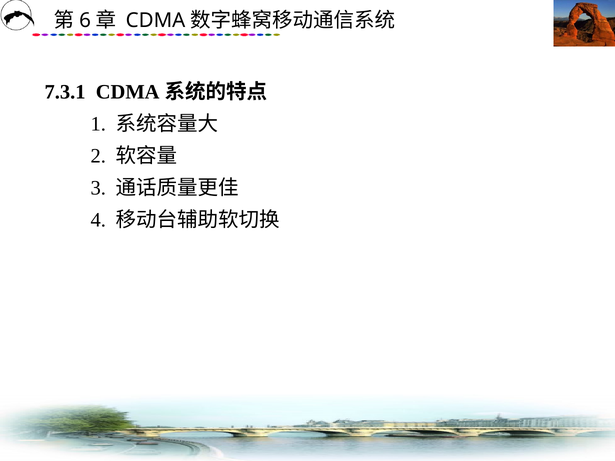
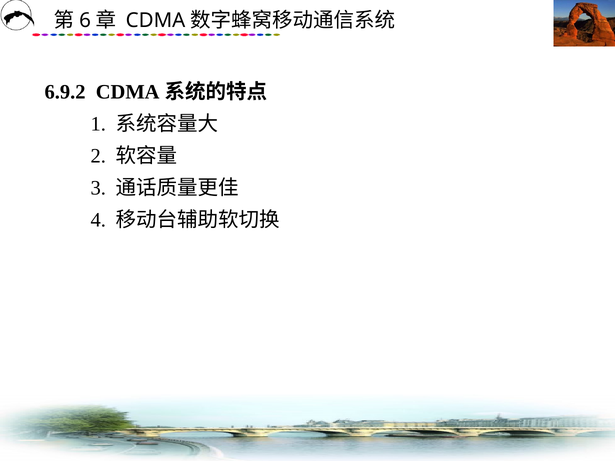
7.3.1: 7.3.1 -> 6.9.2
